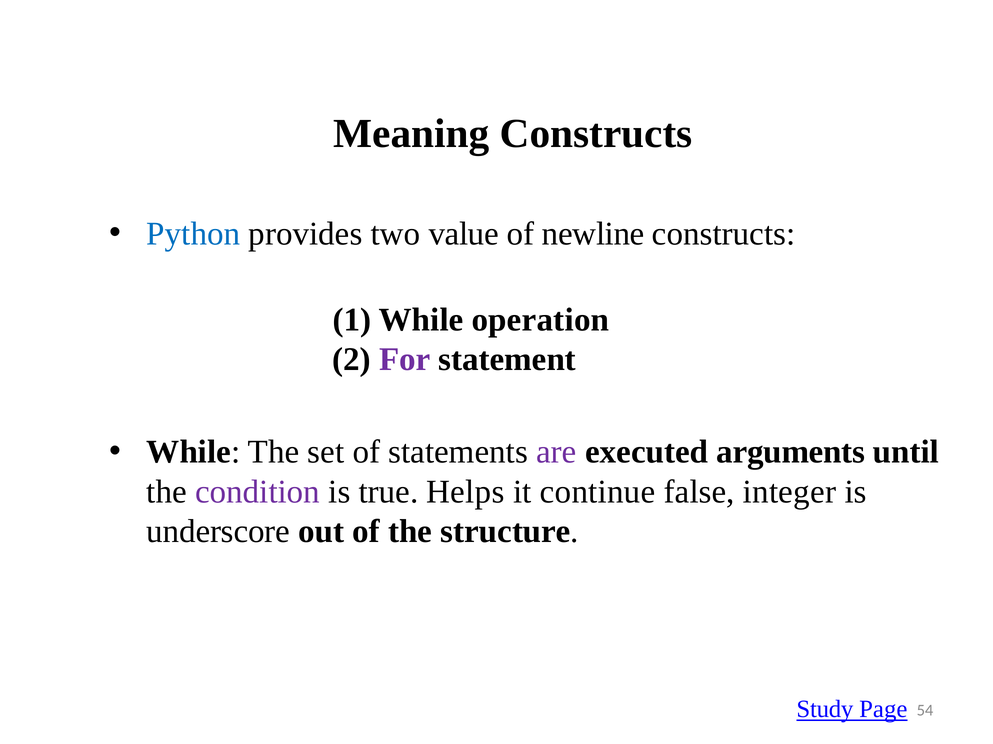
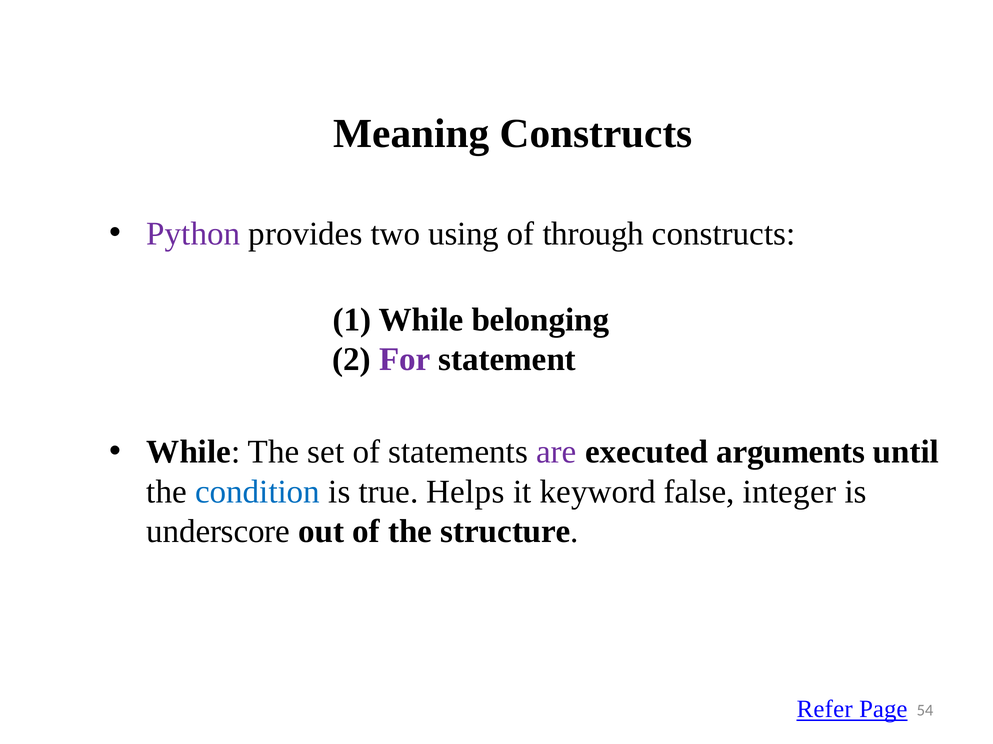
Python colour: blue -> purple
value: value -> using
newline: newline -> through
operation: operation -> belonging
condition colour: purple -> blue
continue: continue -> keyword
Study: Study -> Refer
